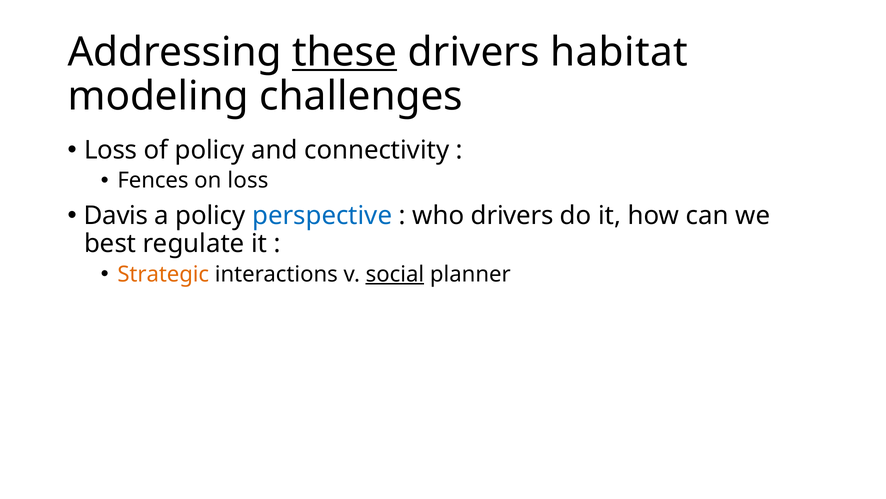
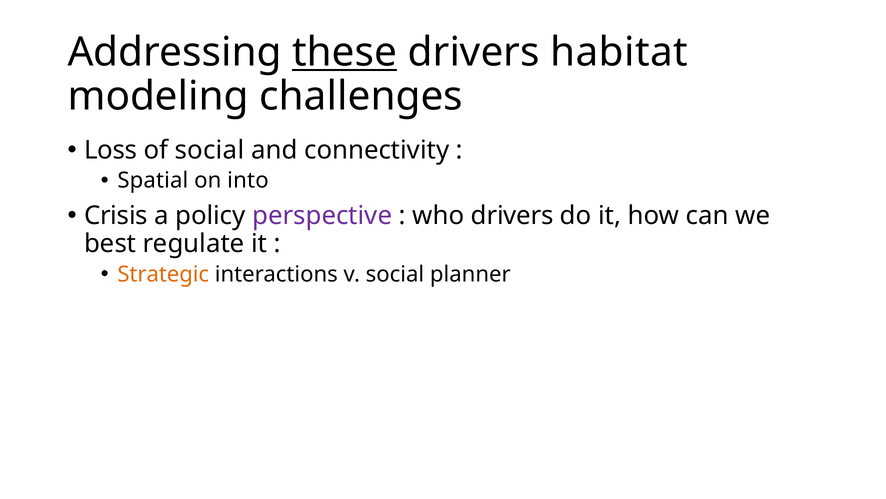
of policy: policy -> social
Fences: Fences -> Spatial
on loss: loss -> into
Davis: Davis -> Crisis
perspective colour: blue -> purple
social at (395, 274) underline: present -> none
